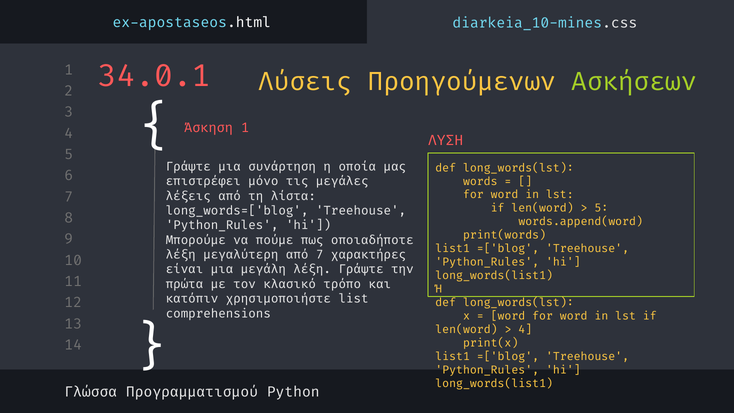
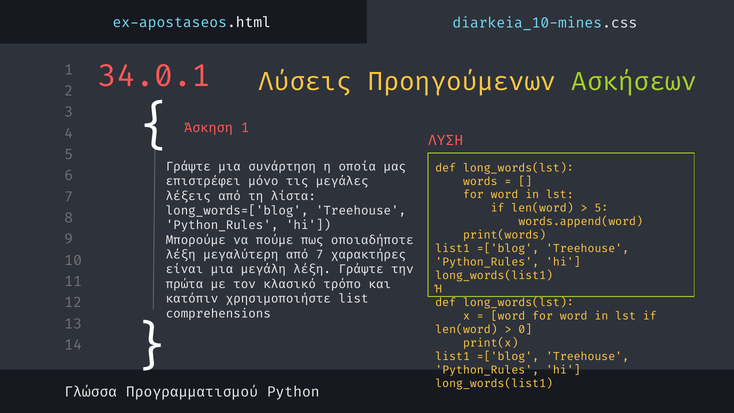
4 at (525, 329): 4 -> 0
